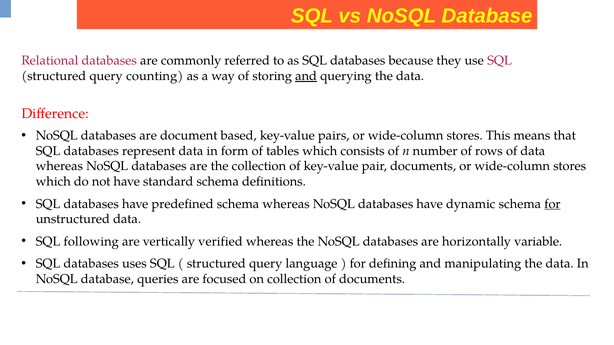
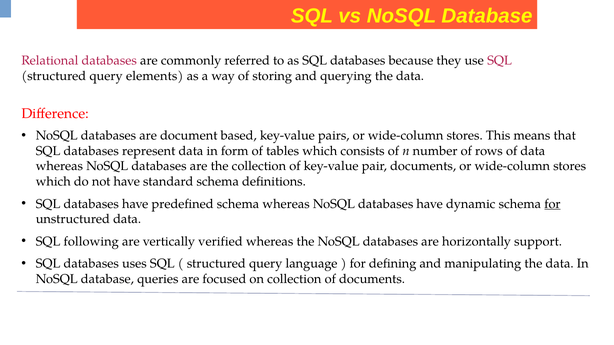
counting: counting -> elements
and at (306, 76) underline: present -> none
variable: variable -> support
